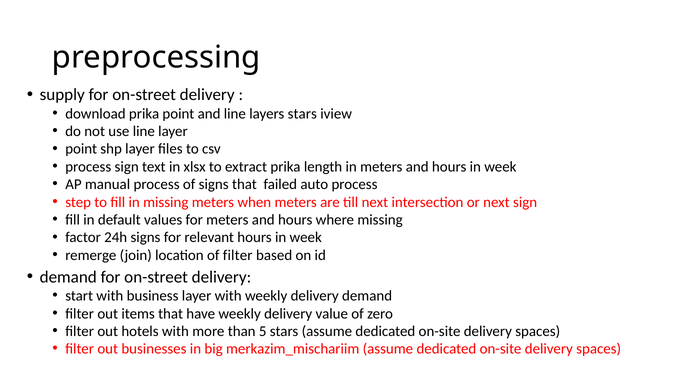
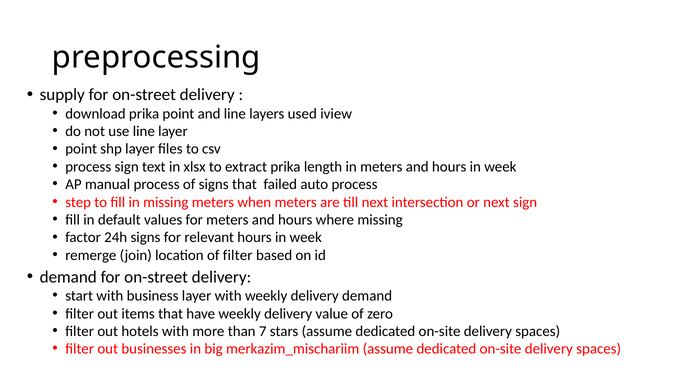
layers stars: stars -> used
5: 5 -> 7
